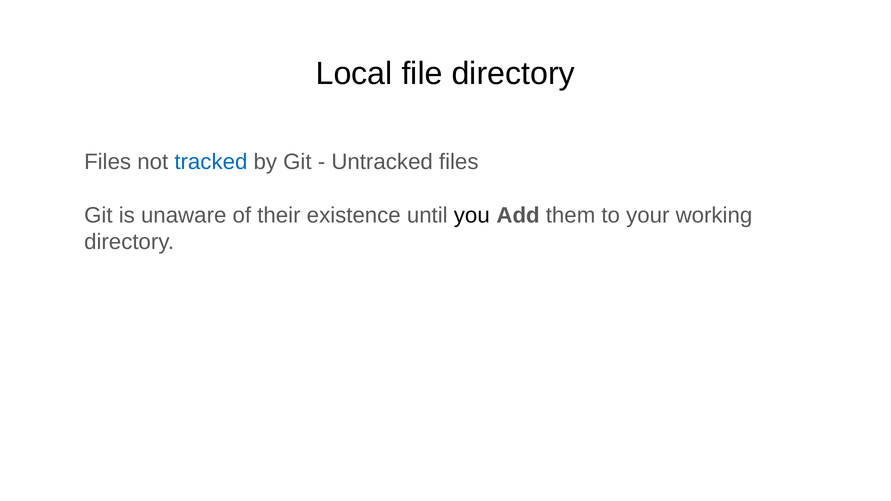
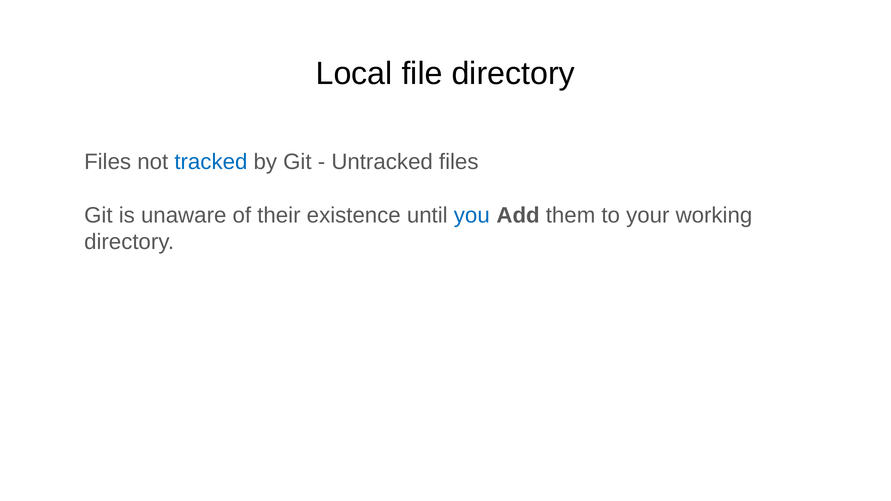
you colour: black -> blue
